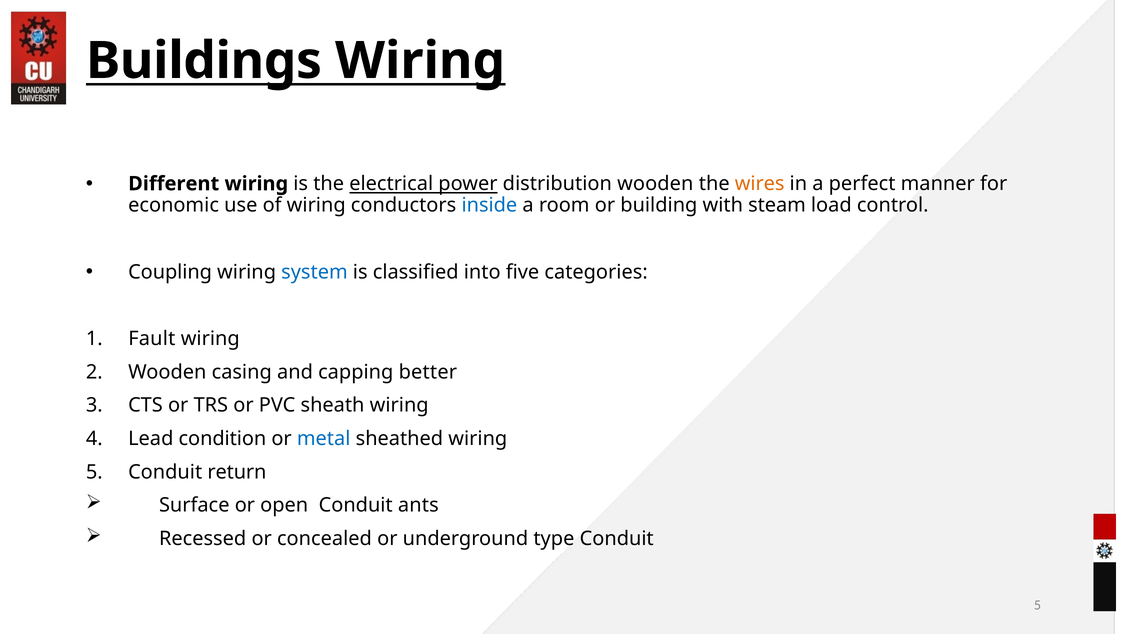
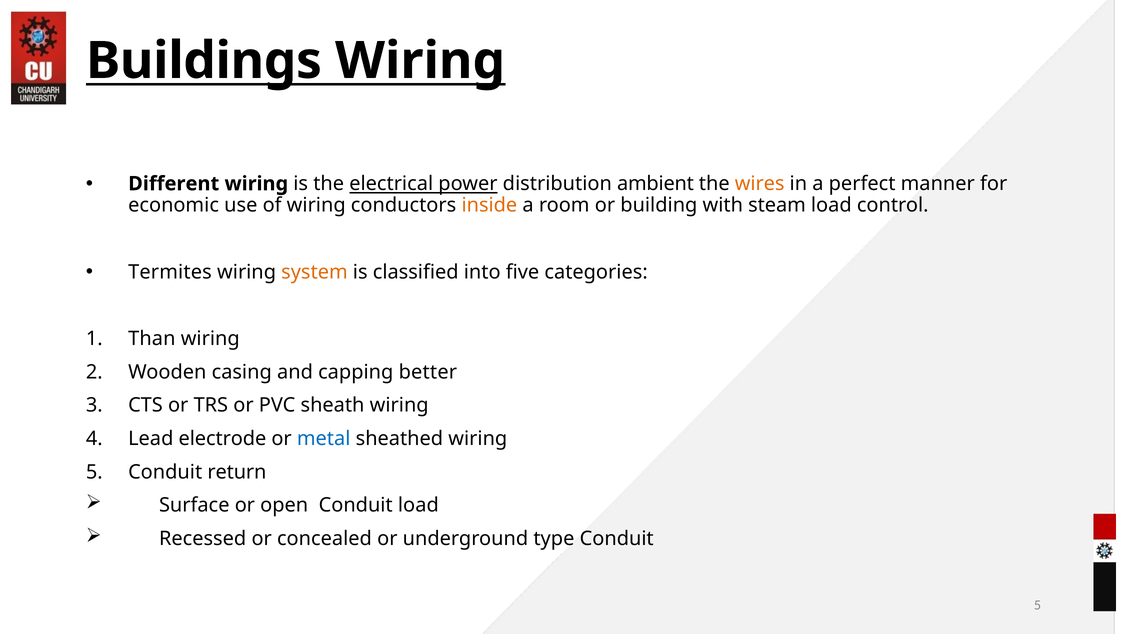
distribution wooden: wooden -> ambient
inside colour: blue -> orange
Coupling: Coupling -> Termites
system colour: blue -> orange
Fault: Fault -> Than
condition: condition -> electrode
Conduit ants: ants -> load
